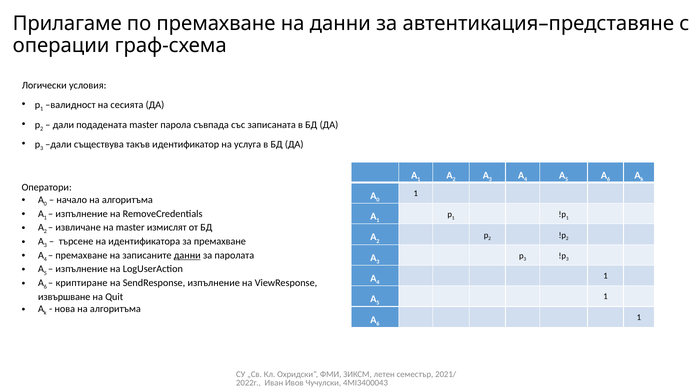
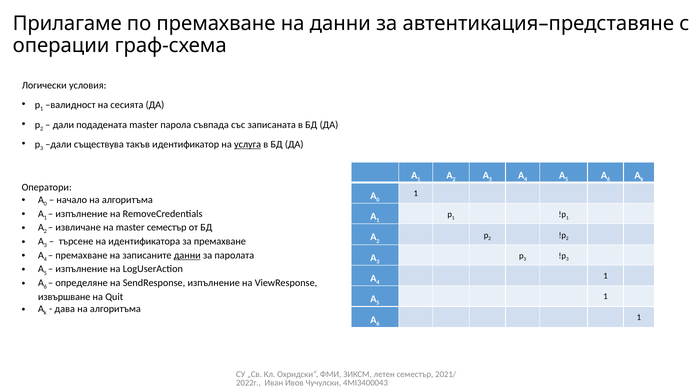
услуга underline: none -> present
master измислят: измислят -> семестър
криптиране: криптиране -> определяне
нова: нова -> дава
